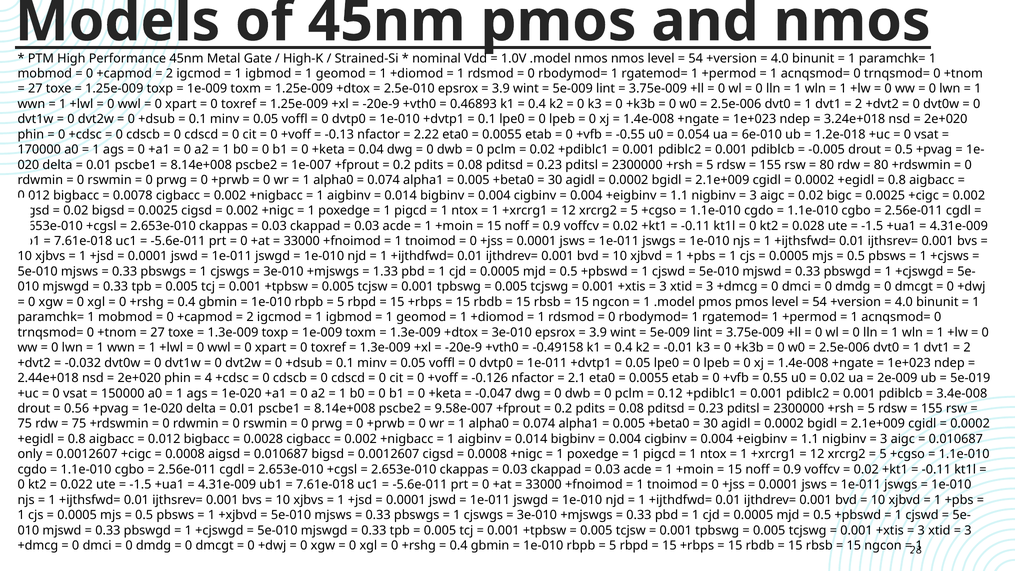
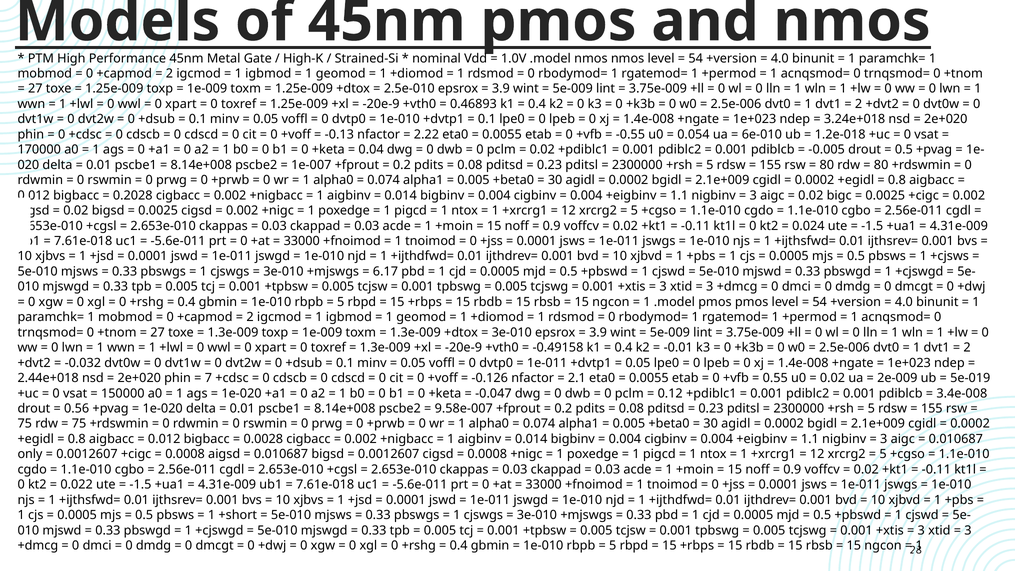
0.0078: 0.0078 -> 0.2028
0.028: 0.028 -> 0.024
1.33: 1.33 -> 6.17
4: 4 -> 7
+xjbvd: +xjbvd -> +short
